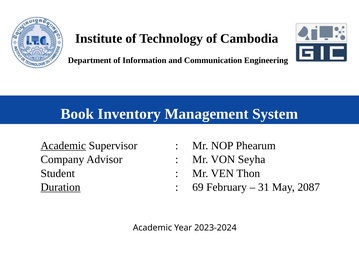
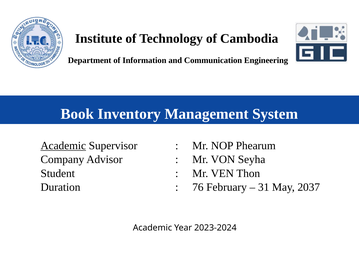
Duration underline: present -> none
69: 69 -> 76
2087: 2087 -> 2037
